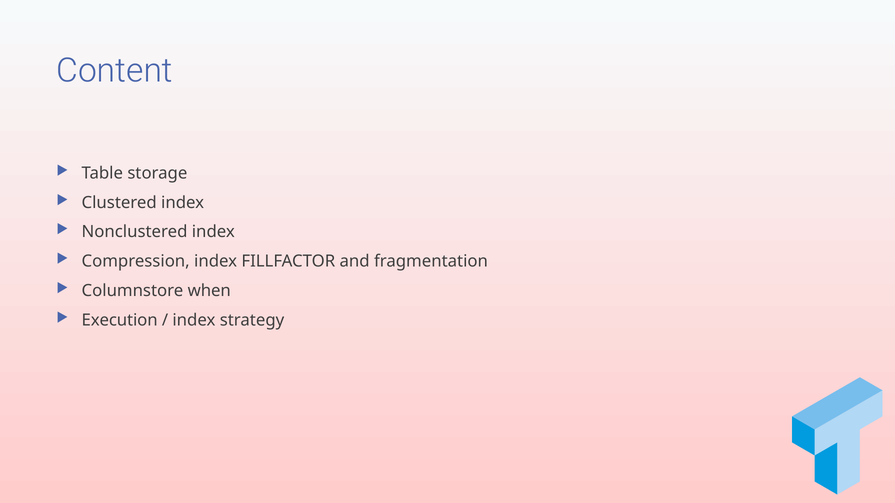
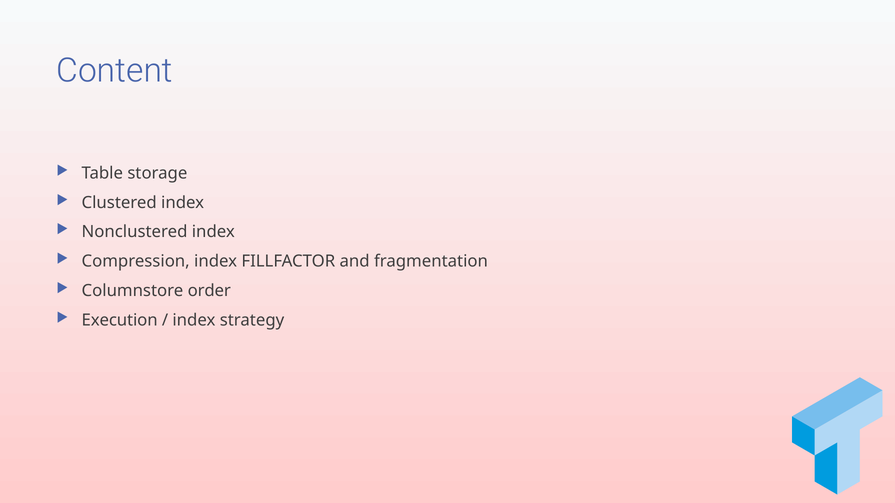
when: when -> order
